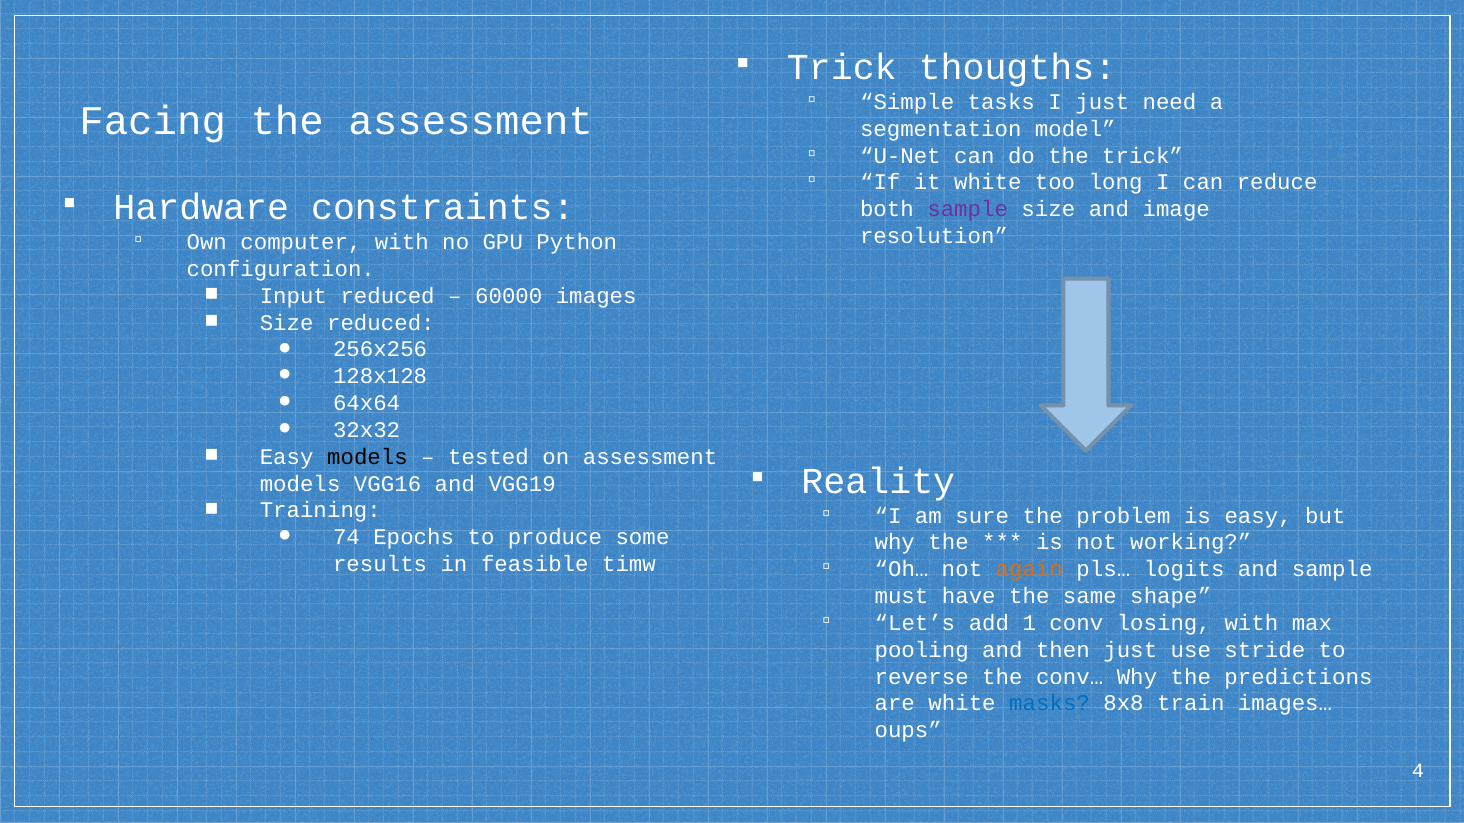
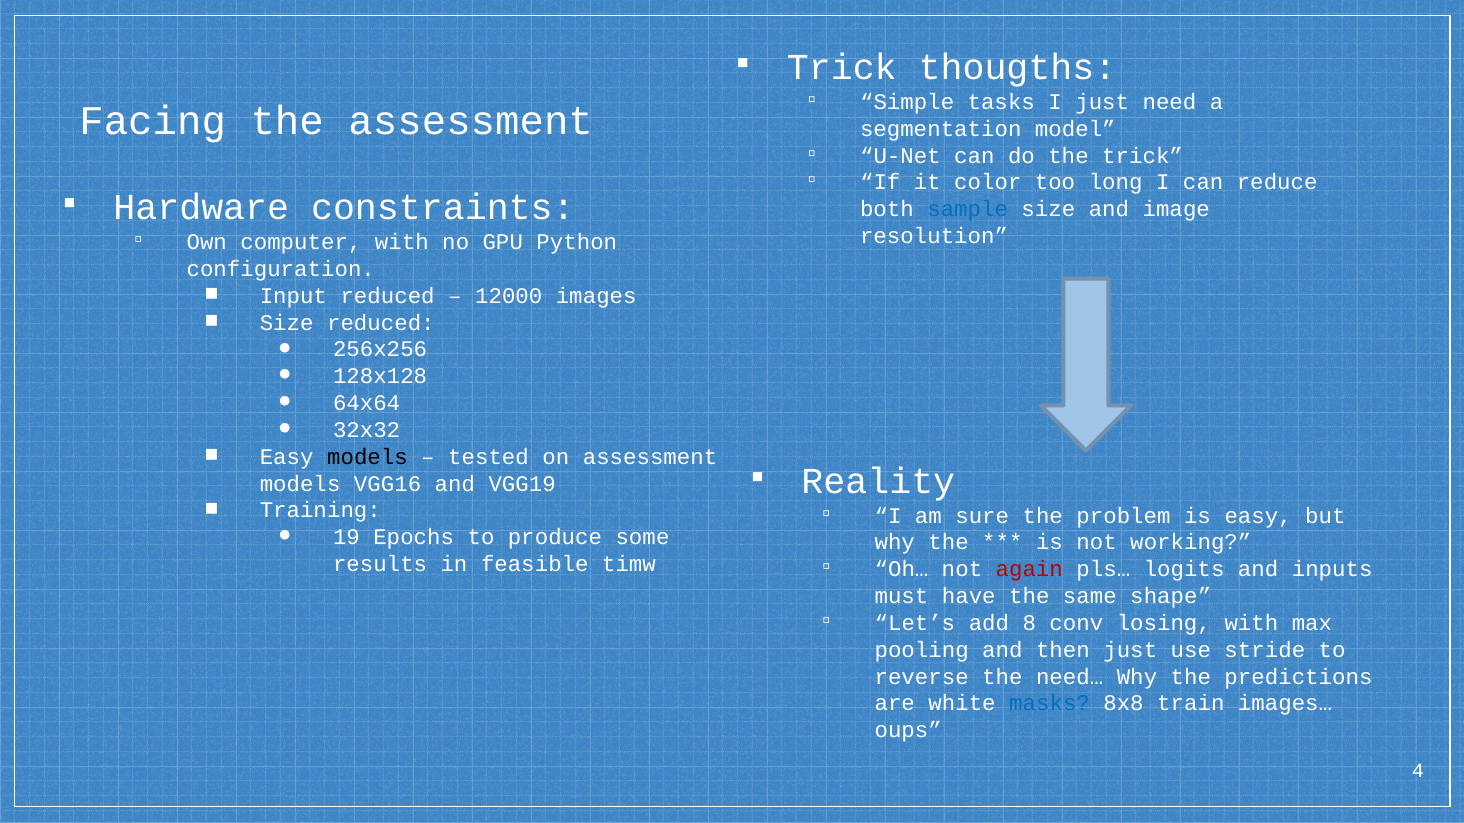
it white: white -> color
sample at (968, 209) colour: purple -> blue
60000: 60000 -> 12000
74: 74 -> 19
again colour: orange -> red
and sample: sample -> inputs
1: 1 -> 8
conv…: conv… -> need…
